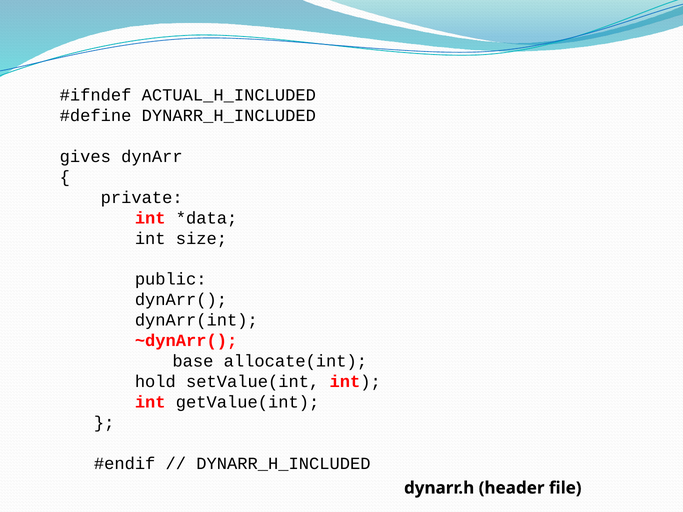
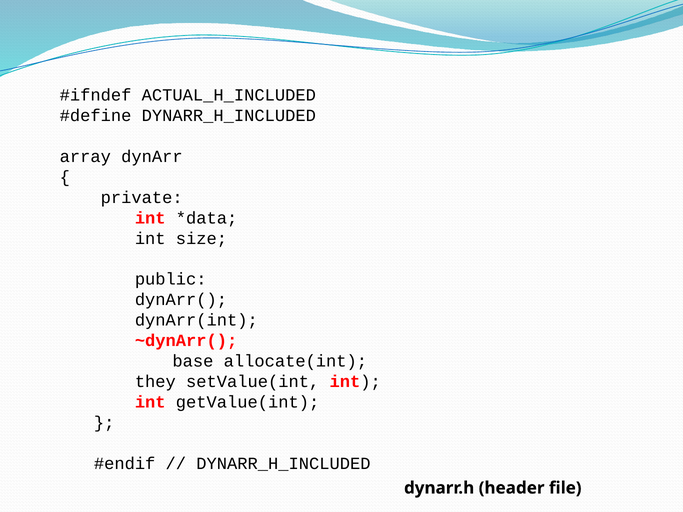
gives: gives -> array
hold: hold -> they
